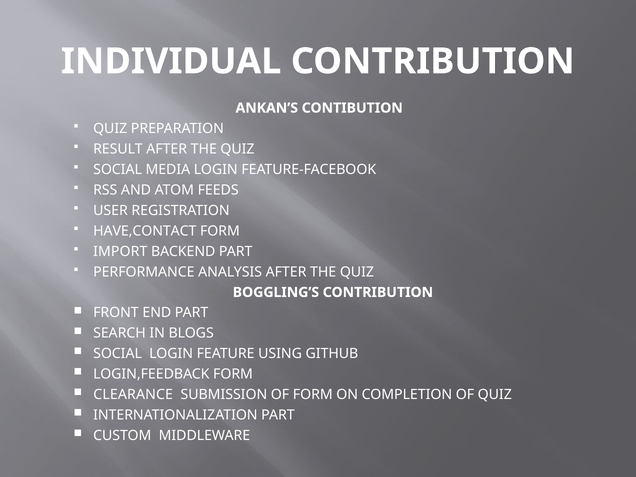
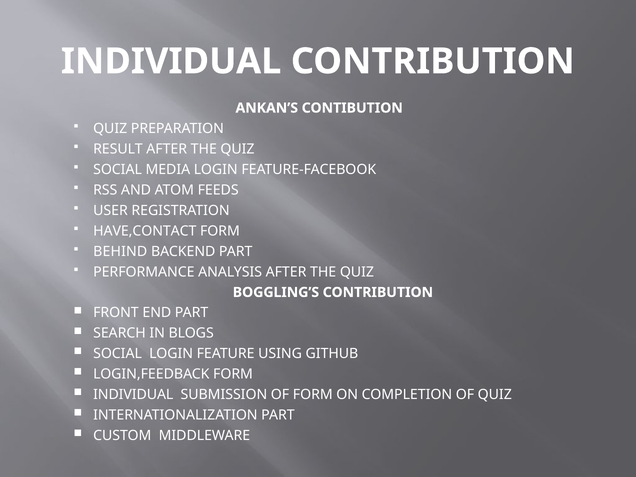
IMPORT: IMPORT -> BEHIND
CLEARANCE at (133, 395): CLEARANCE -> INDIVIDUAL
